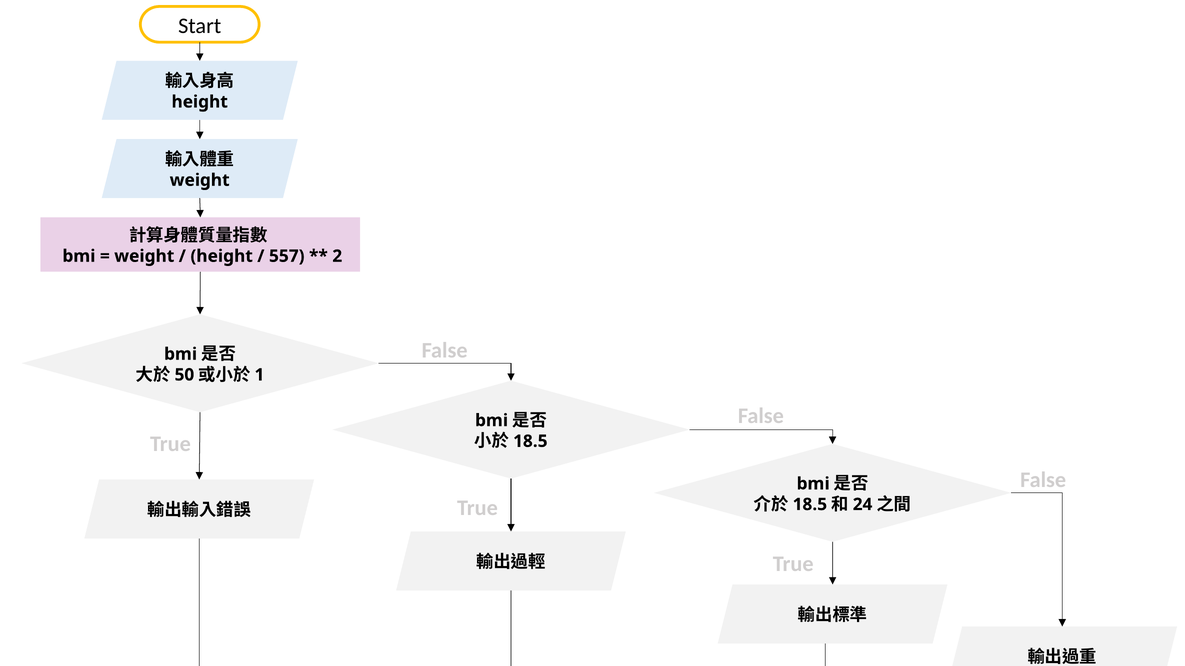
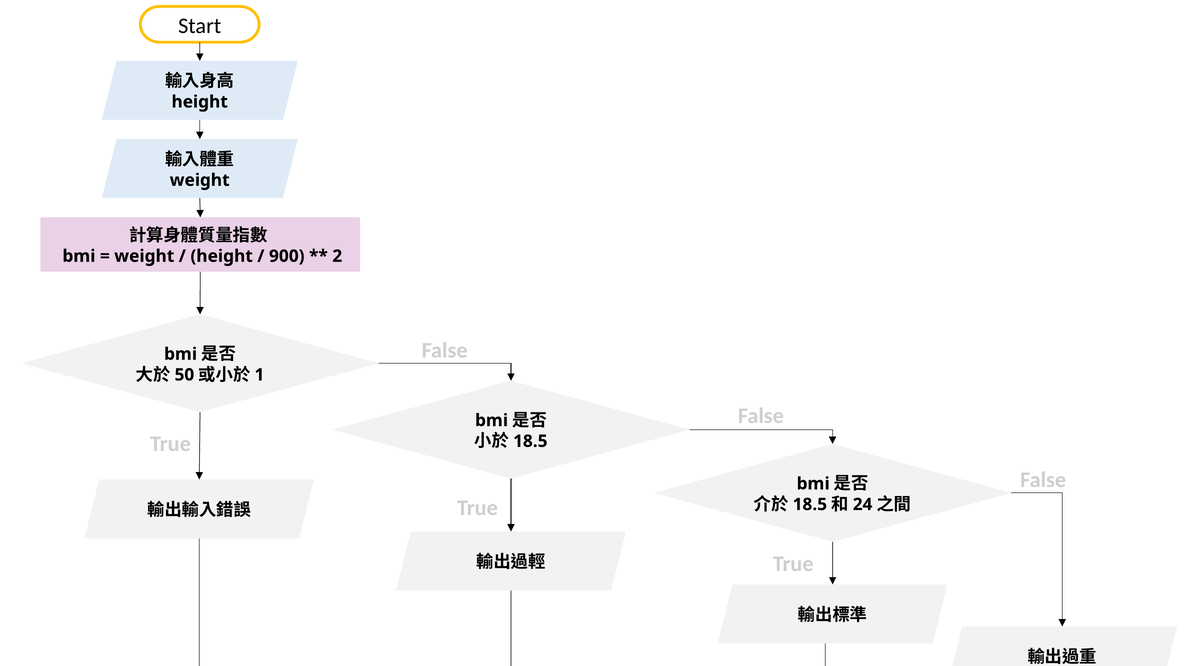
557: 557 -> 900
